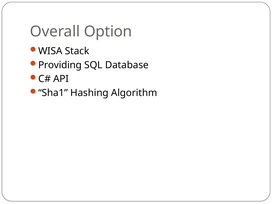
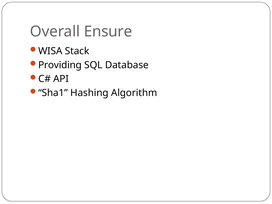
Option: Option -> Ensure
